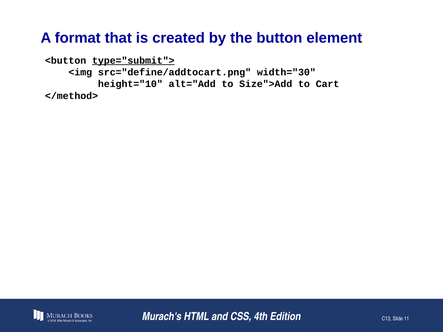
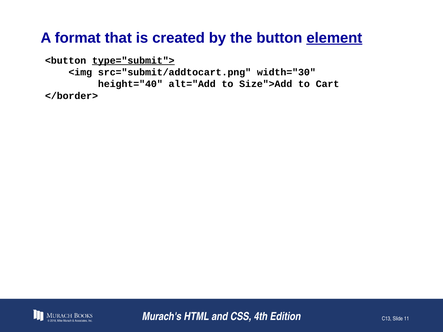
element underline: none -> present
src="define/addtocart.png: src="define/addtocart.png -> src="submit/addtocart.png
height="10: height="10 -> height="40
</method>: </method> -> </border>
